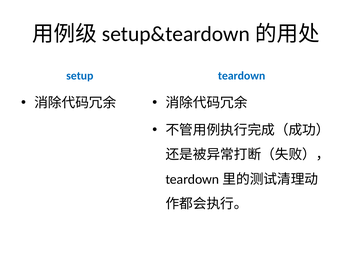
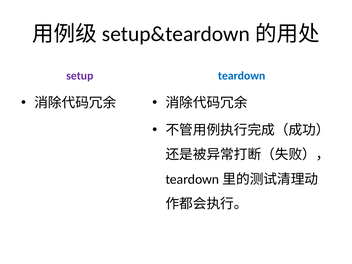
setup colour: blue -> purple
